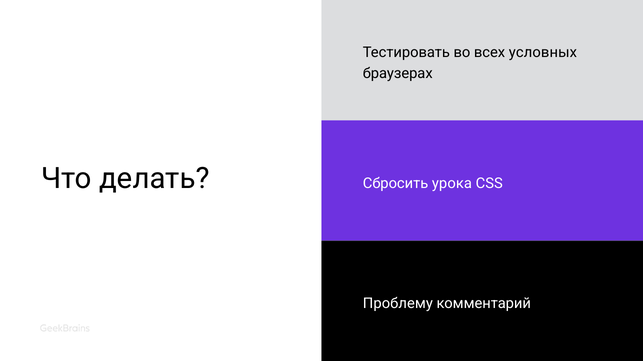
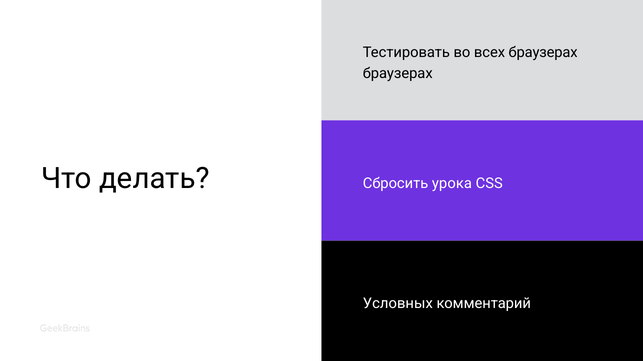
всех условных: условных -> браузерах
Проблему: Проблему -> Условных
